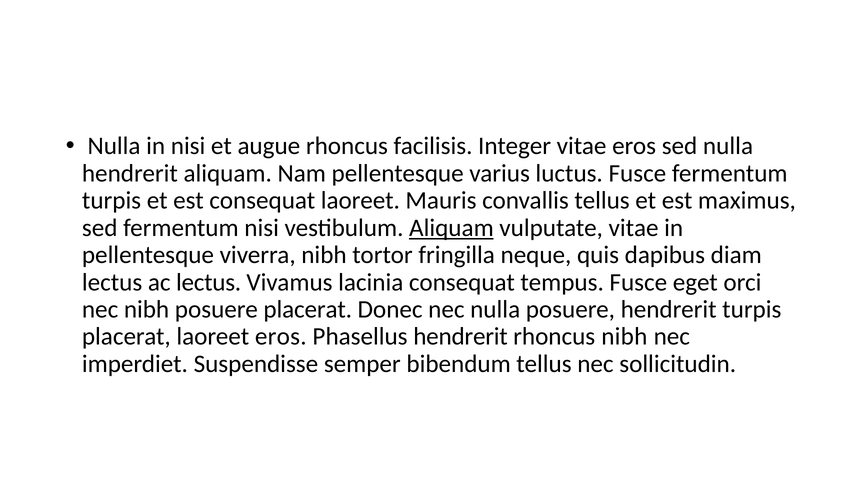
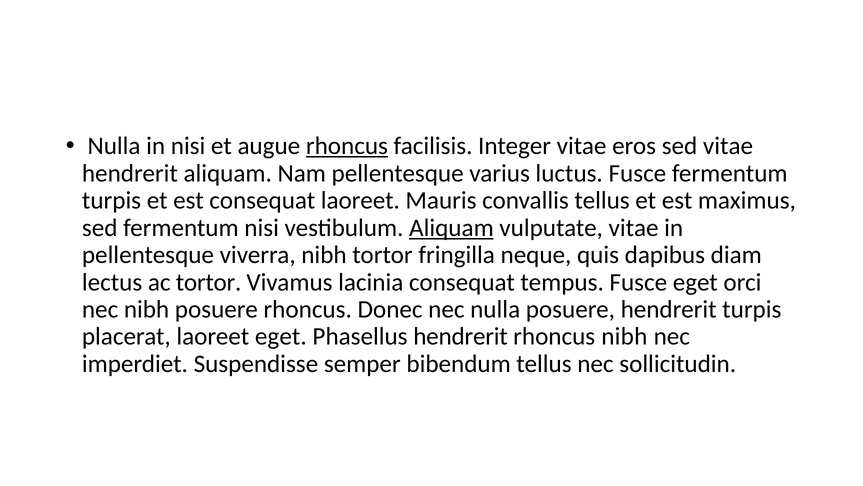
rhoncus at (347, 146) underline: none -> present
sed nulla: nulla -> vitae
ac lectus: lectus -> tortor
posuere placerat: placerat -> rhoncus
laoreet eros: eros -> eget
